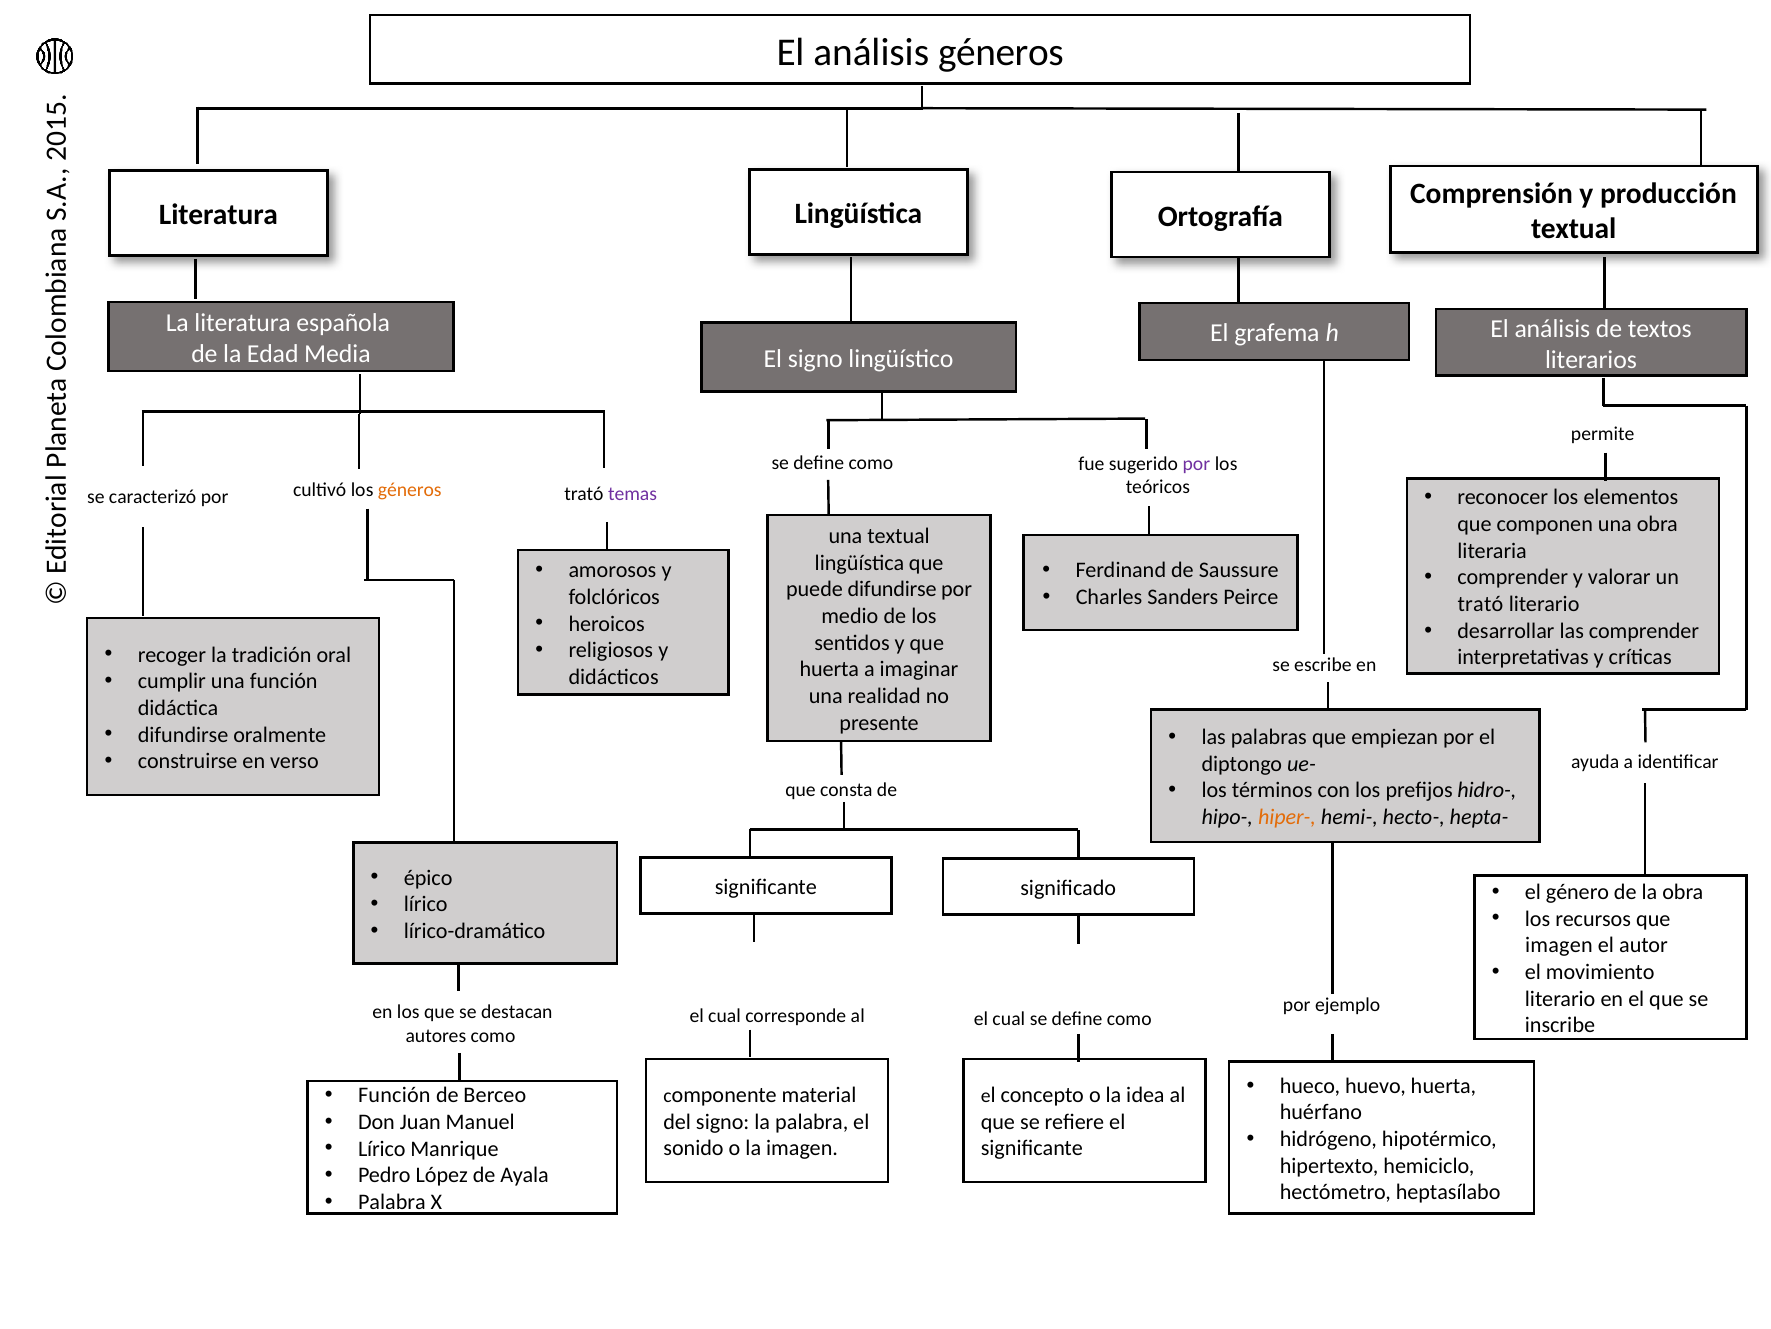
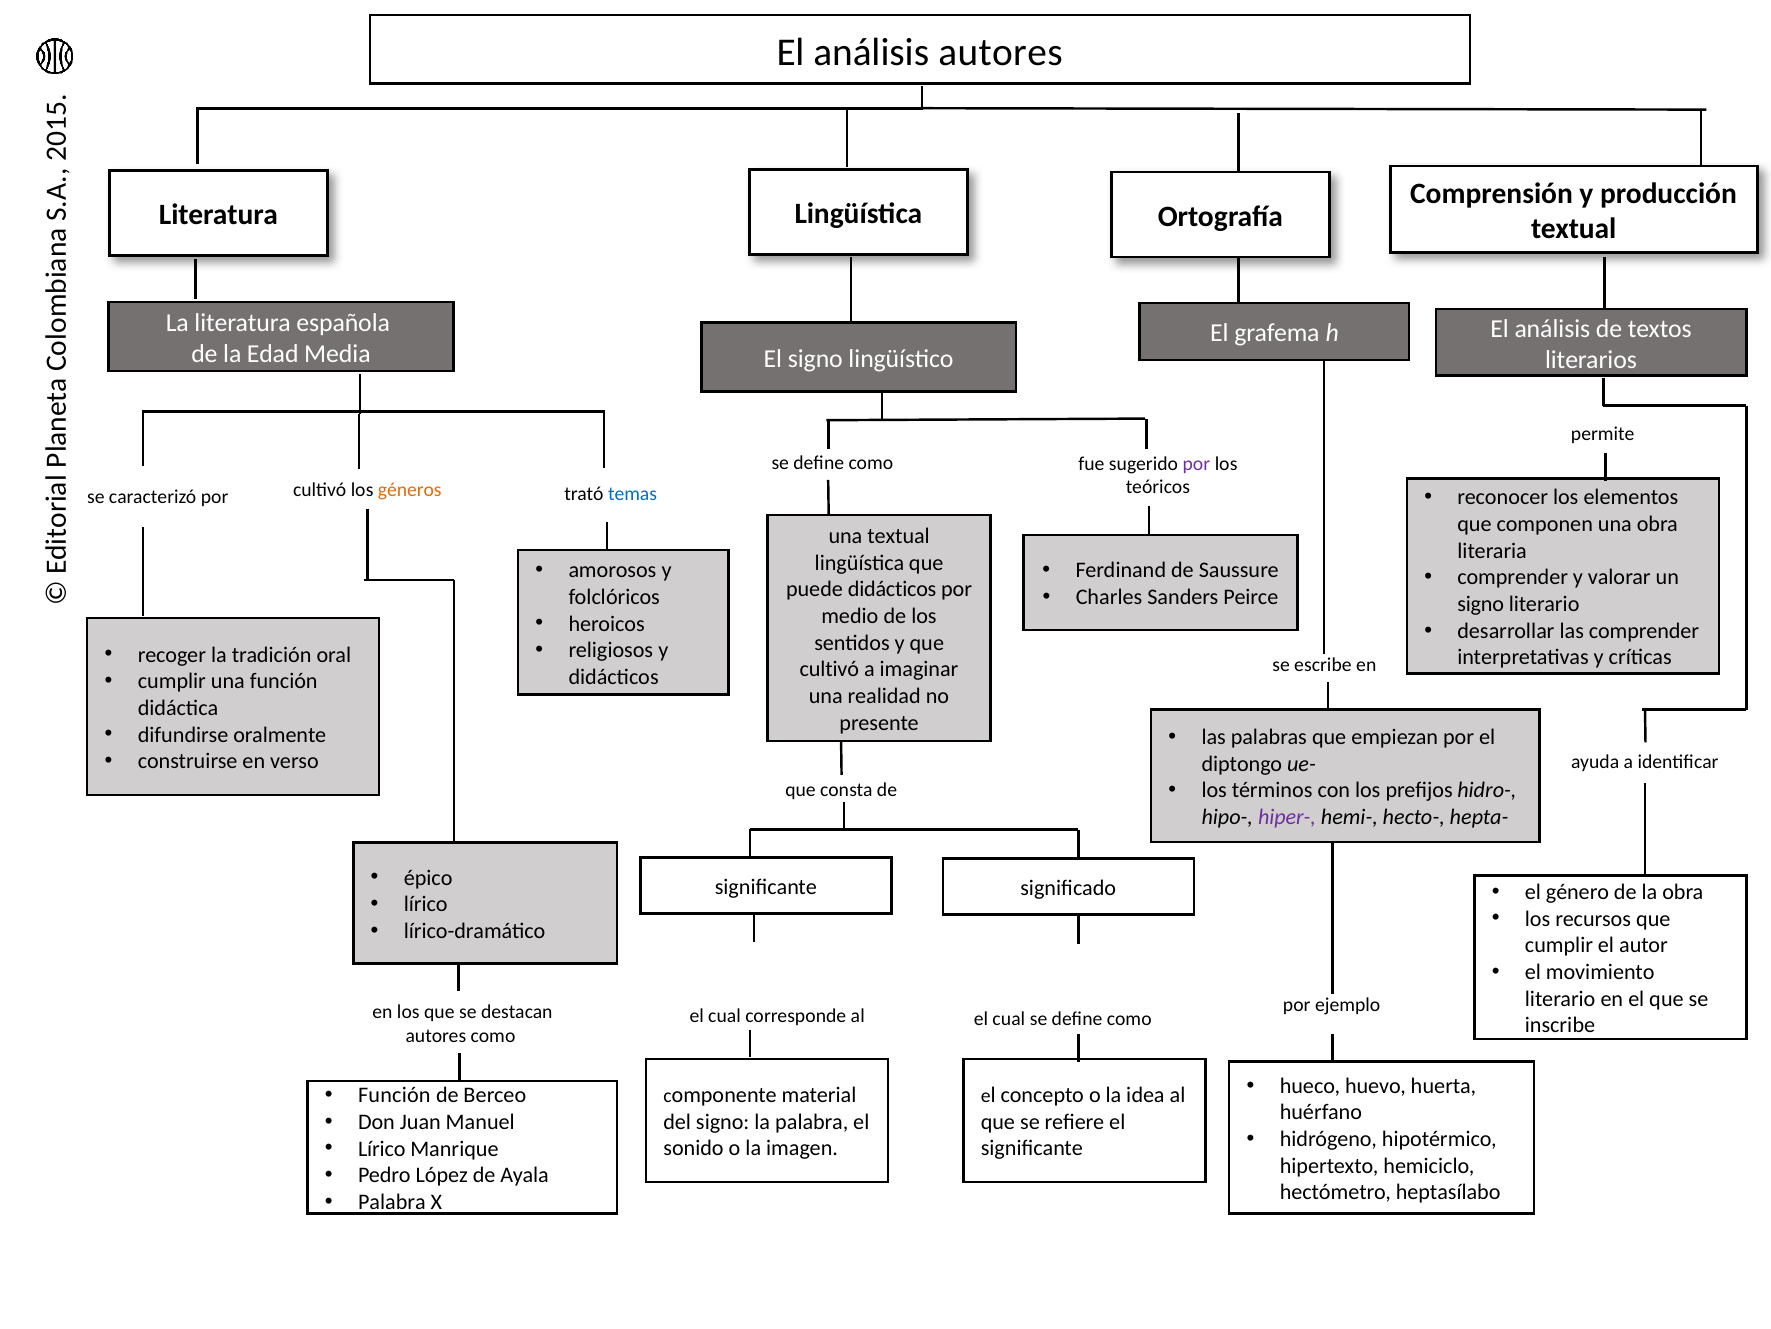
análisis géneros: géneros -> autores
temas colour: purple -> blue
puede difundirse: difundirse -> didácticos
trató at (1480, 604): trató -> signo
huerta at (829, 669): huerta -> cultivó
hiper- colour: orange -> purple
imagen at (1559, 945): imagen -> cumplir
